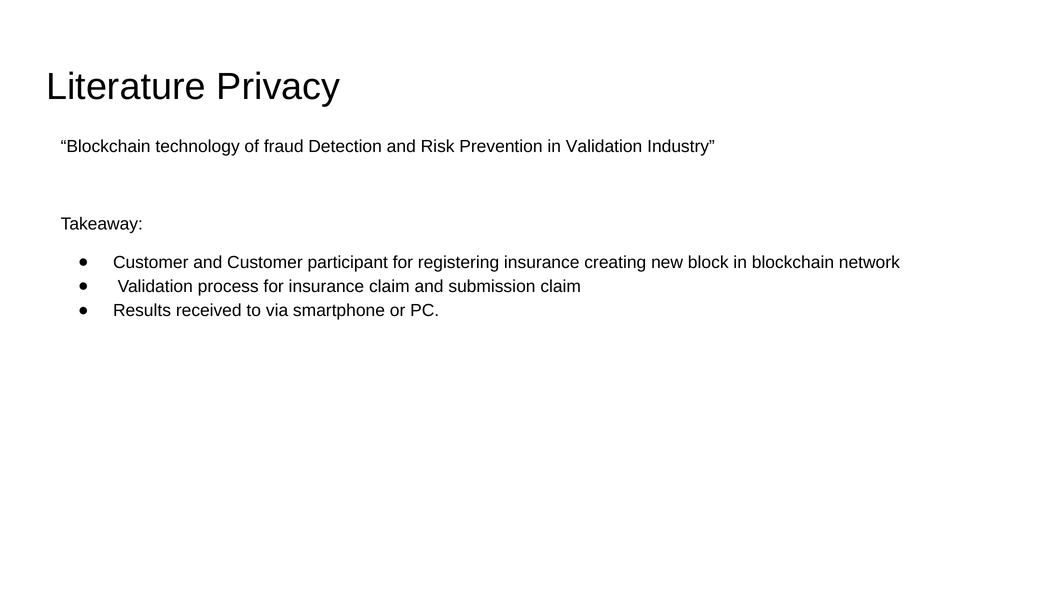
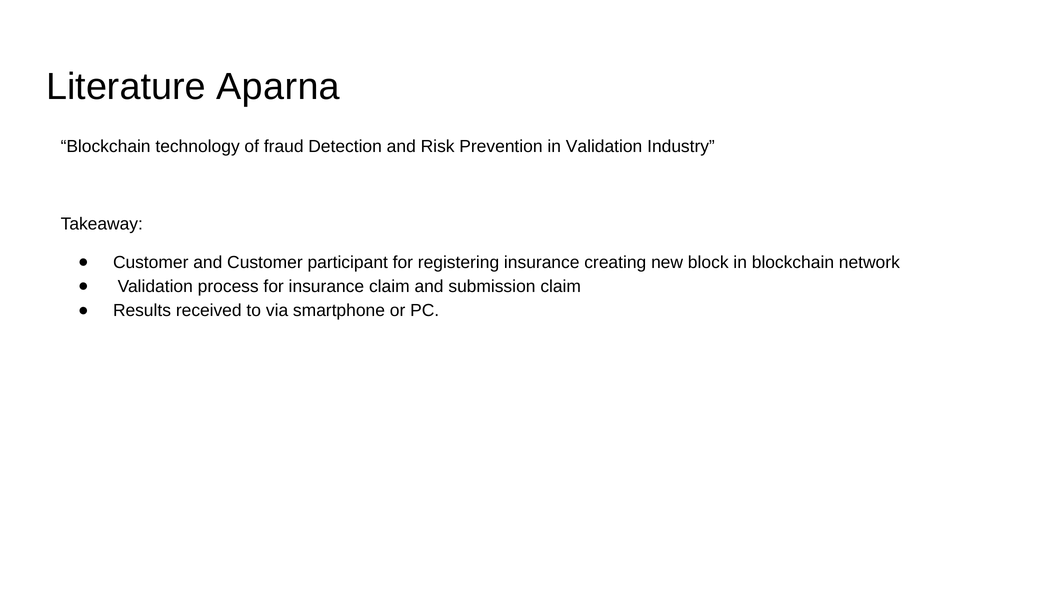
Privacy: Privacy -> Aparna
